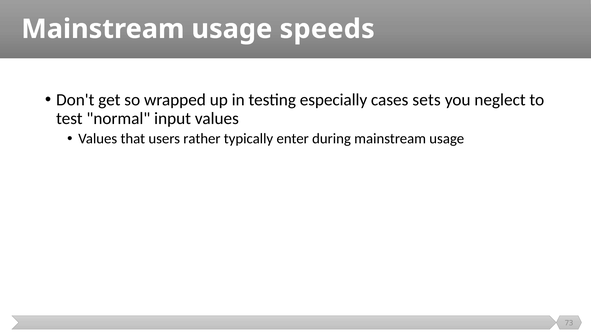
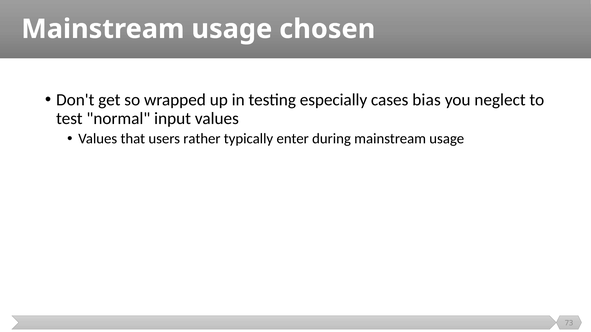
speeds: speeds -> chosen
sets: sets -> bias
